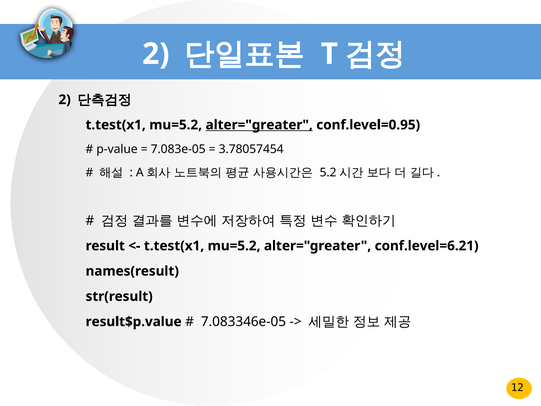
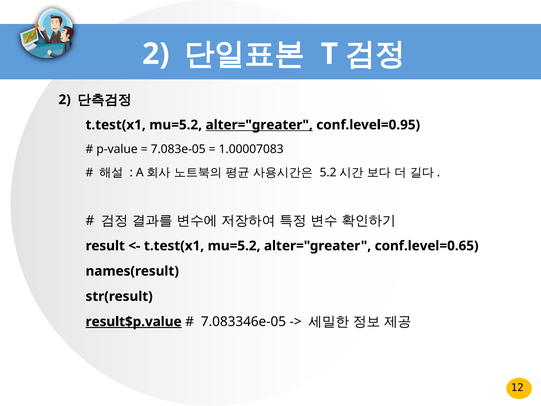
3.78057454: 3.78057454 -> 1.00007083
conf.level=6.21: conf.level=6.21 -> conf.level=0.65
result$p.value underline: none -> present
